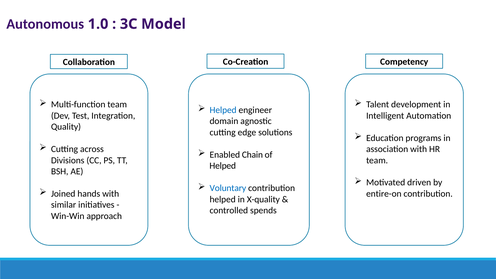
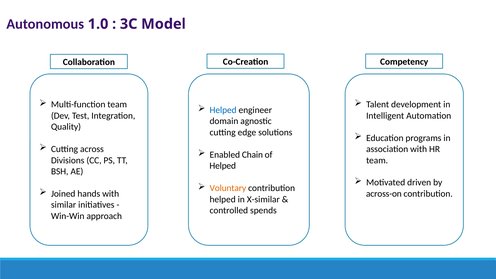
Voluntary colour: blue -> orange
entire-on: entire-on -> across-on
X-quality: X-quality -> X-similar
